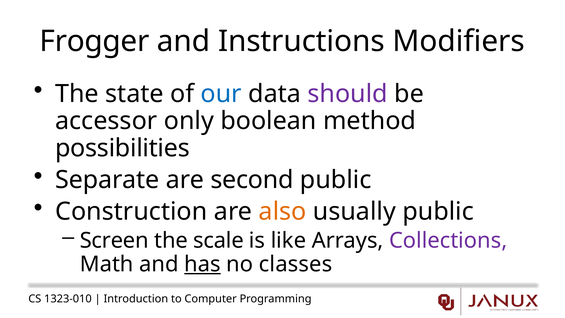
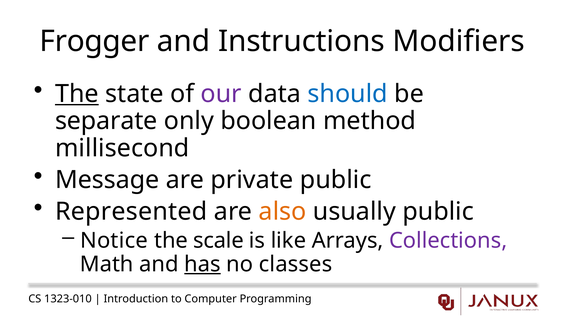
The at (77, 94) underline: none -> present
our colour: blue -> purple
should colour: purple -> blue
accessor: accessor -> separate
possibilities: possibilities -> millisecond
Separate: Separate -> Message
second: second -> private
Construction: Construction -> Represented
Screen: Screen -> Notice
